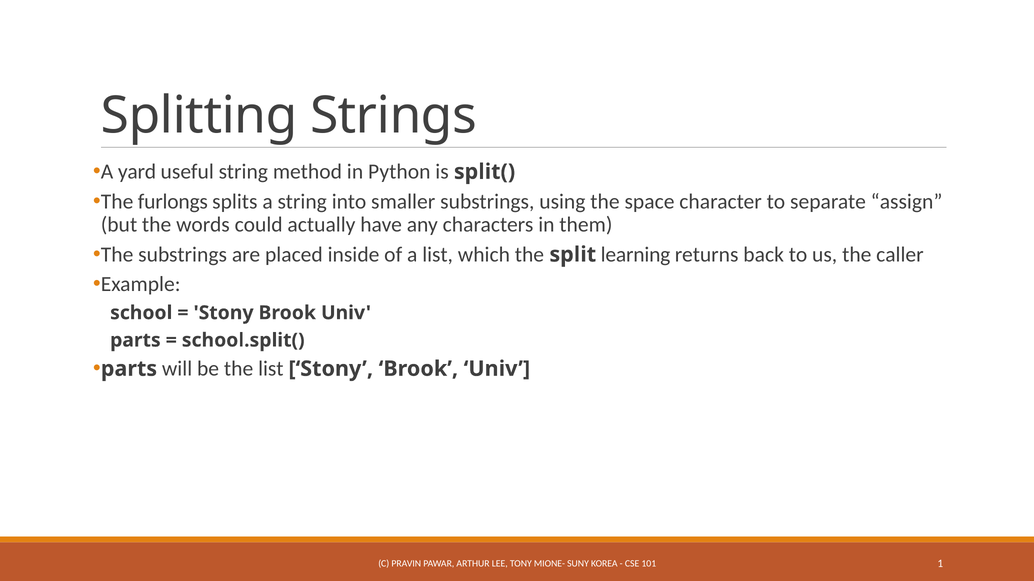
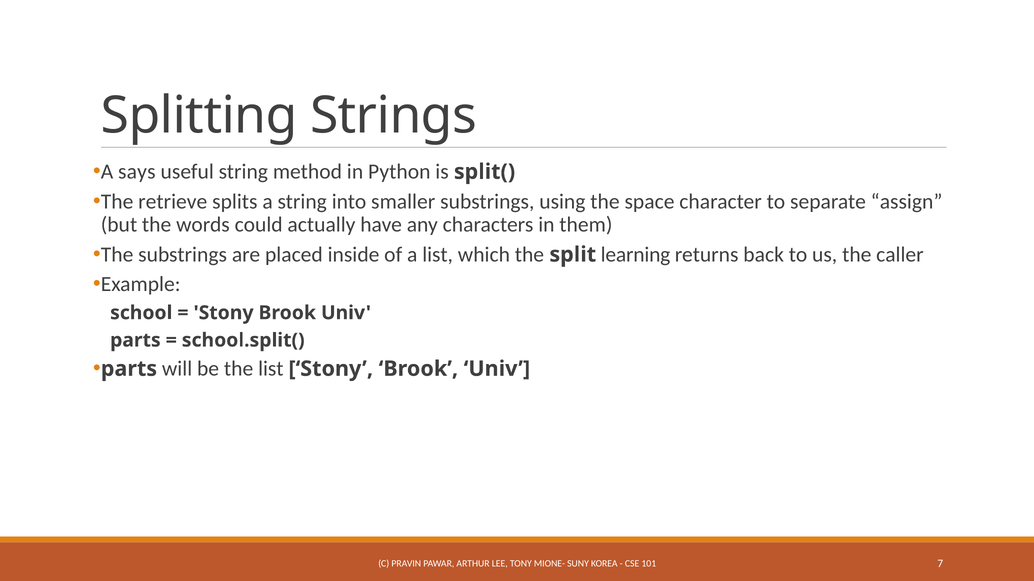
yard: yard -> says
furlongs: furlongs -> retrieve
1: 1 -> 7
